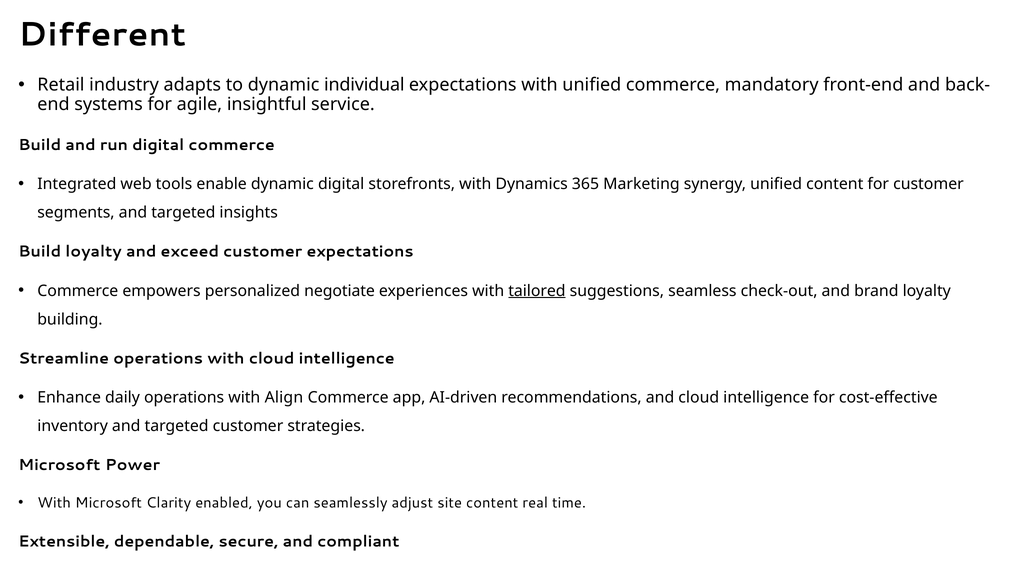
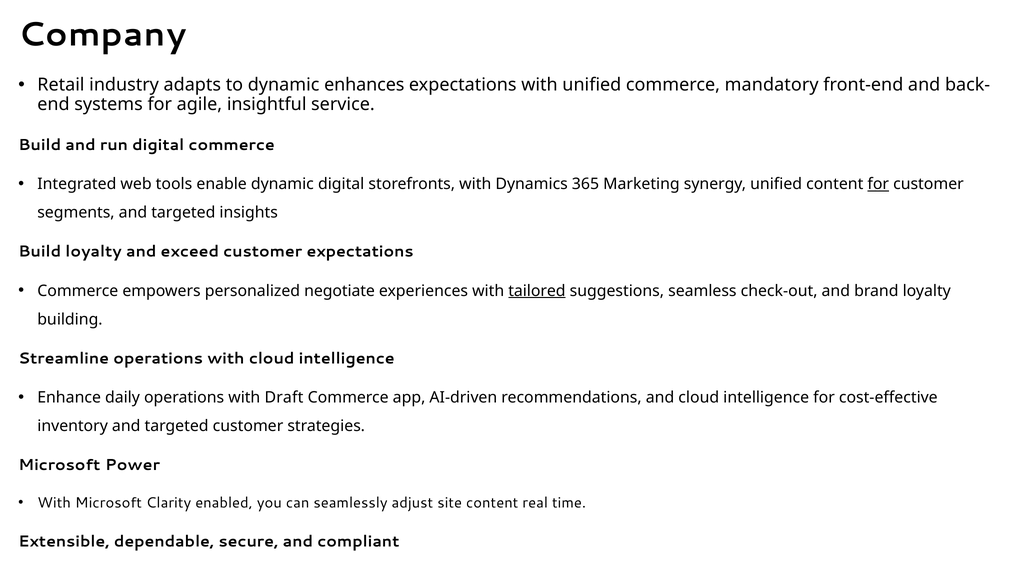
Different: Different -> Company
individual: individual -> enhances
for at (878, 184) underline: none -> present
Align: Align -> Draft
